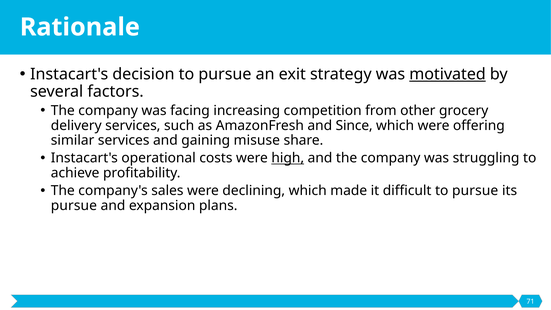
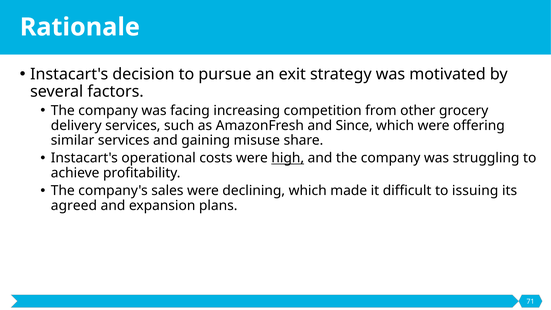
motivated underline: present -> none
difficult to pursue: pursue -> issuing
pursue at (74, 206): pursue -> agreed
